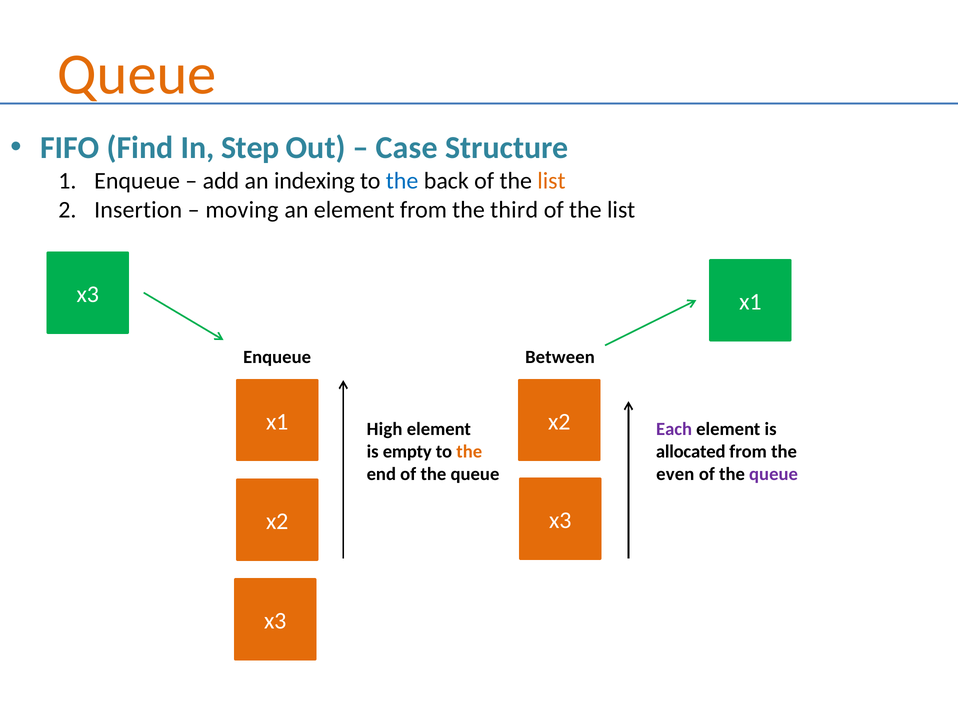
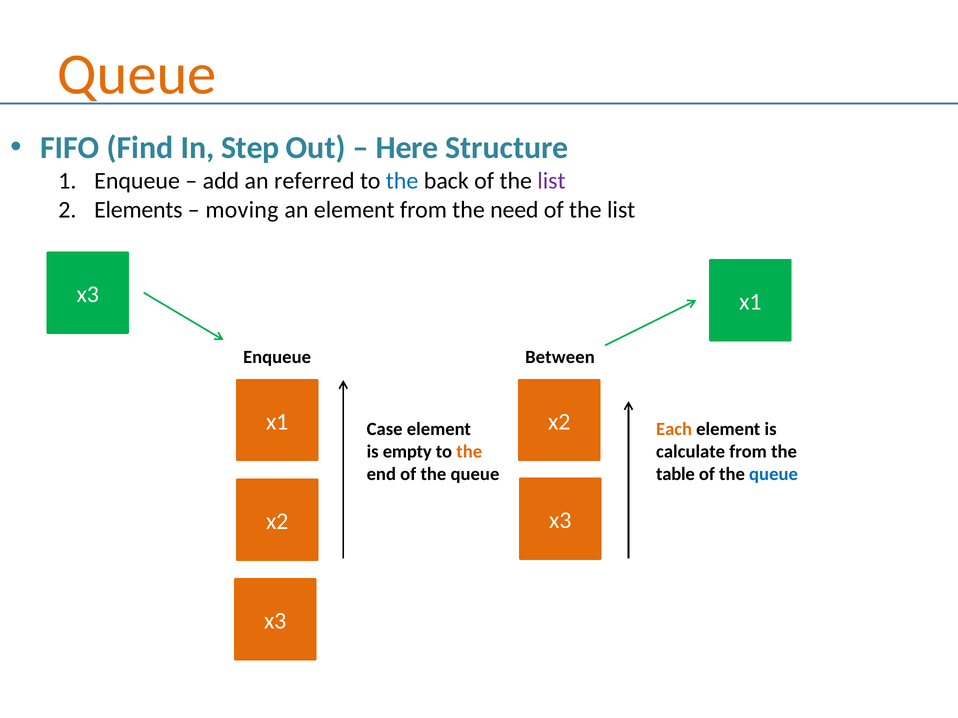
Case: Case -> Here
indexing: indexing -> referred
list at (551, 181) colour: orange -> purple
Insertion: Insertion -> Elements
third: third -> need
High: High -> Case
Each colour: purple -> orange
allocated: allocated -> calculate
even: even -> table
queue at (774, 474) colour: purple -> blue
